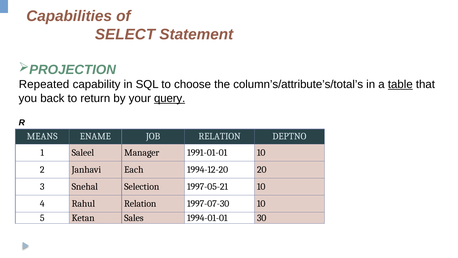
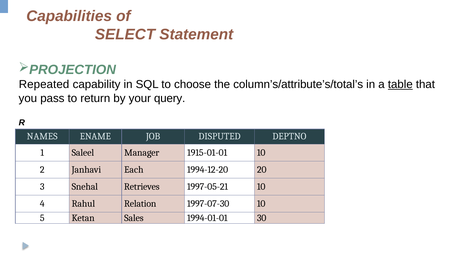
back: back -> pass
query underline: present -> none
MEANS: MEANS -> NAMES
JOB RELATION: RELATION -> DISPUTED
1991-01-01: 1991-01-01 -> 1915-01-01
Selection: Selection -> Retrieves
